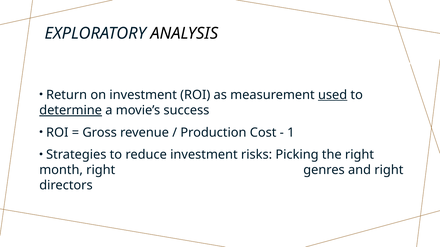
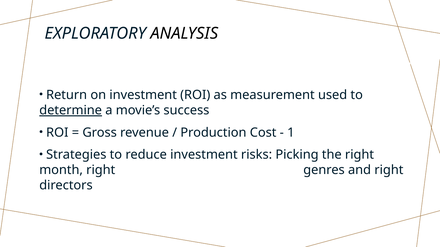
used underline: present -> none
